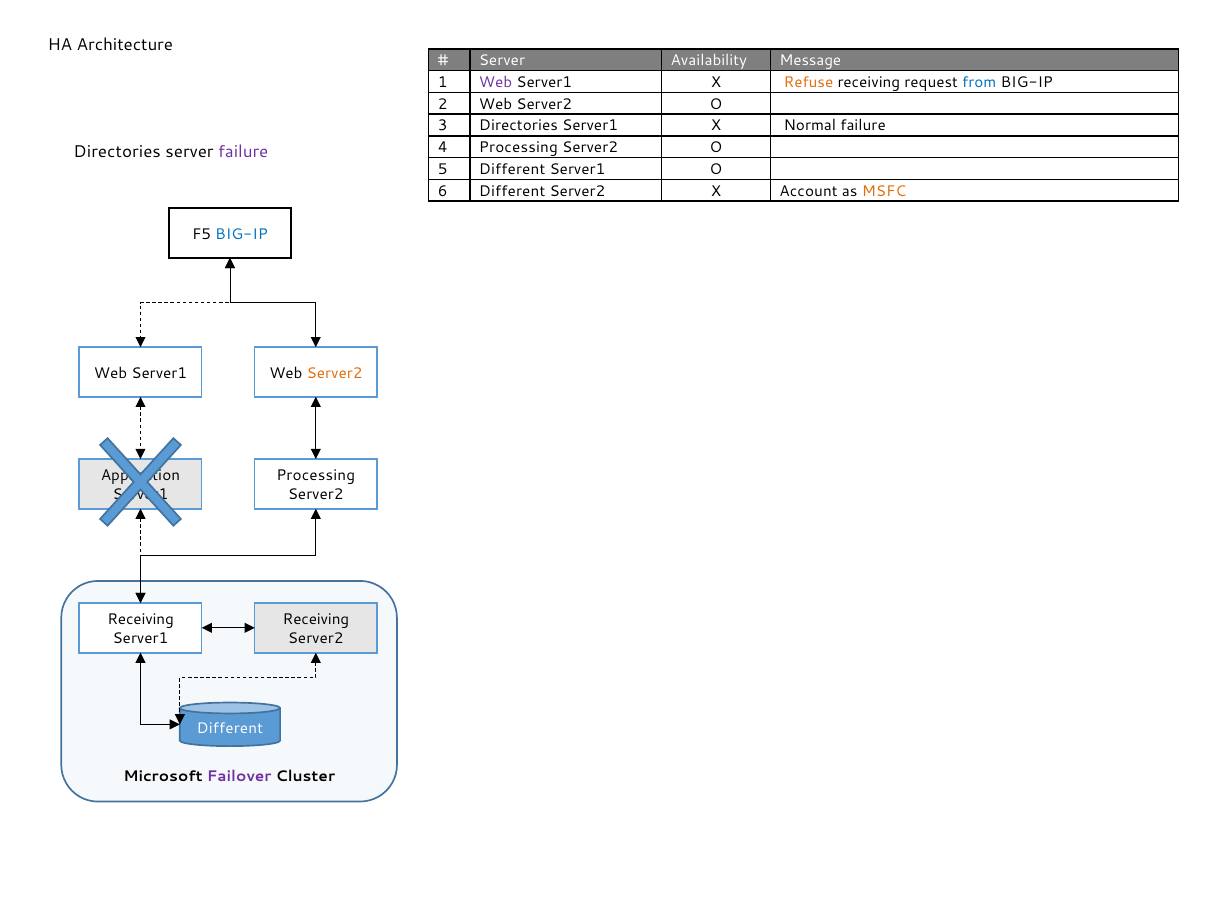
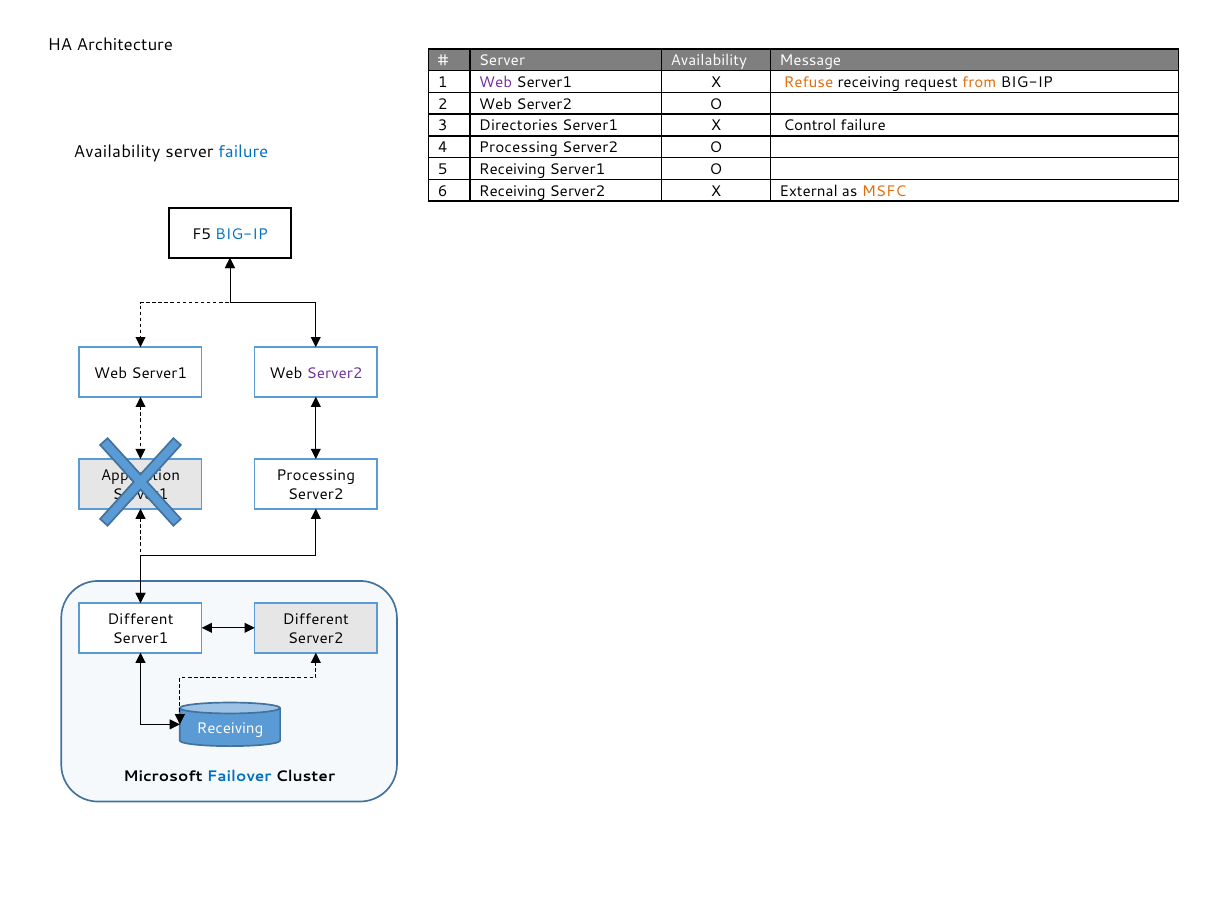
from colour: blue -> orange
Normal: Normal -> Control
Directories at (117, 152): Directories -> Availability
failure at (243, 152) colour: purple -> blue
5 Different: Different -> Receiving
6 Different: Different -> Receiving
Account: Account -> External
Server2 at (335, 373) colour: orange -> purple
Receiving at (141, 619): Receiving -> Different
Receiving at (316, 619): Receiving -> Different
Different at (230, 728): Different -> Receiving
Failover colour: purple -> blue
